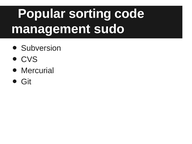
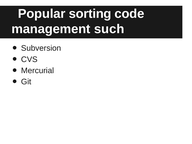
sudo: sudo -> such
